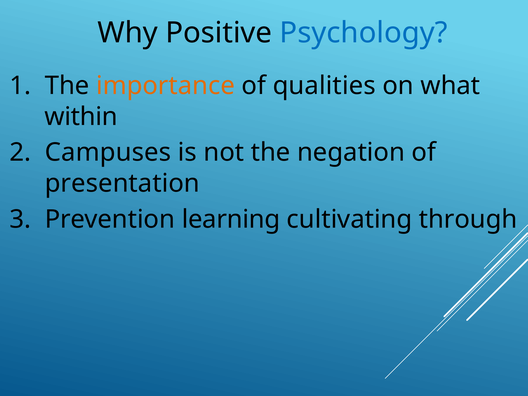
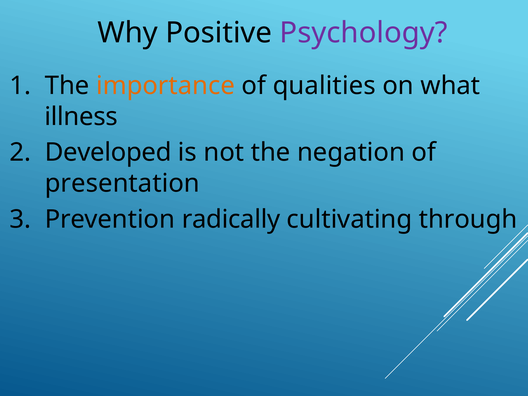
Psychology colour: blue -> purple
within: within -> illness
Campuses: Campuses -> Developed
learning: learning -> radically
